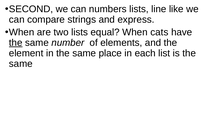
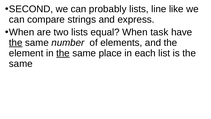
numbers: numbers -> probably
cats: cats -> task
the at (63, 53) underline: none -> present
